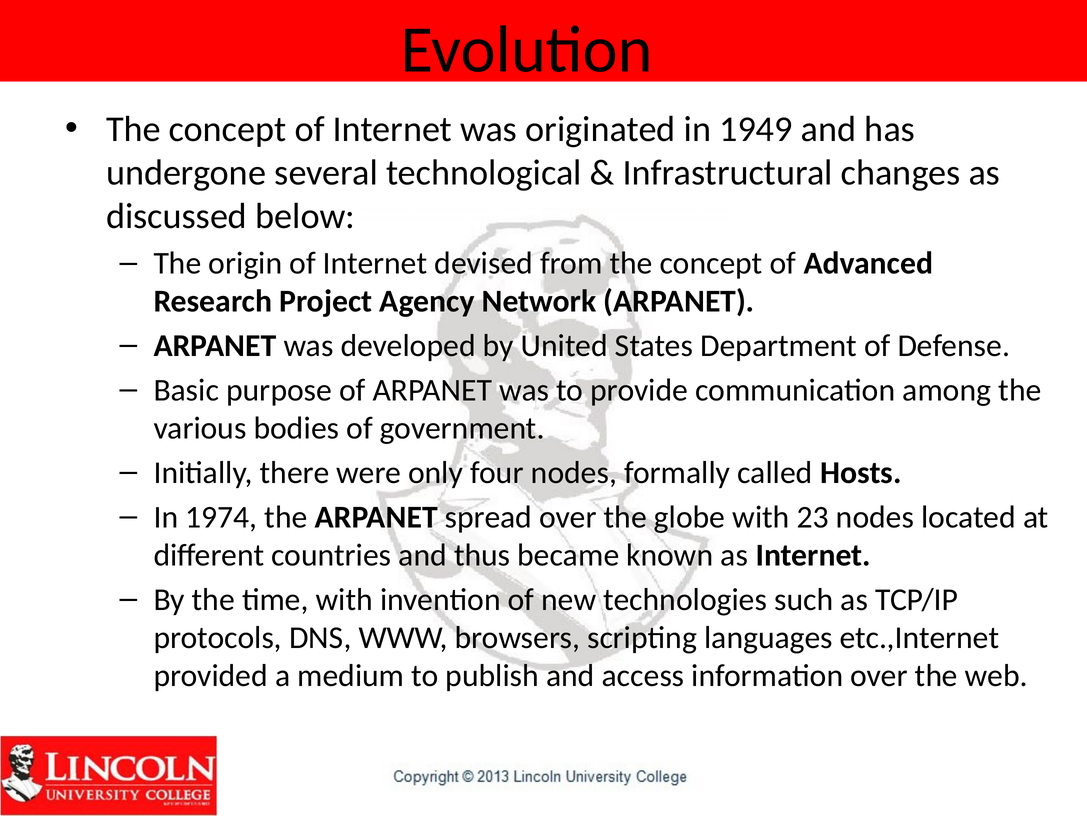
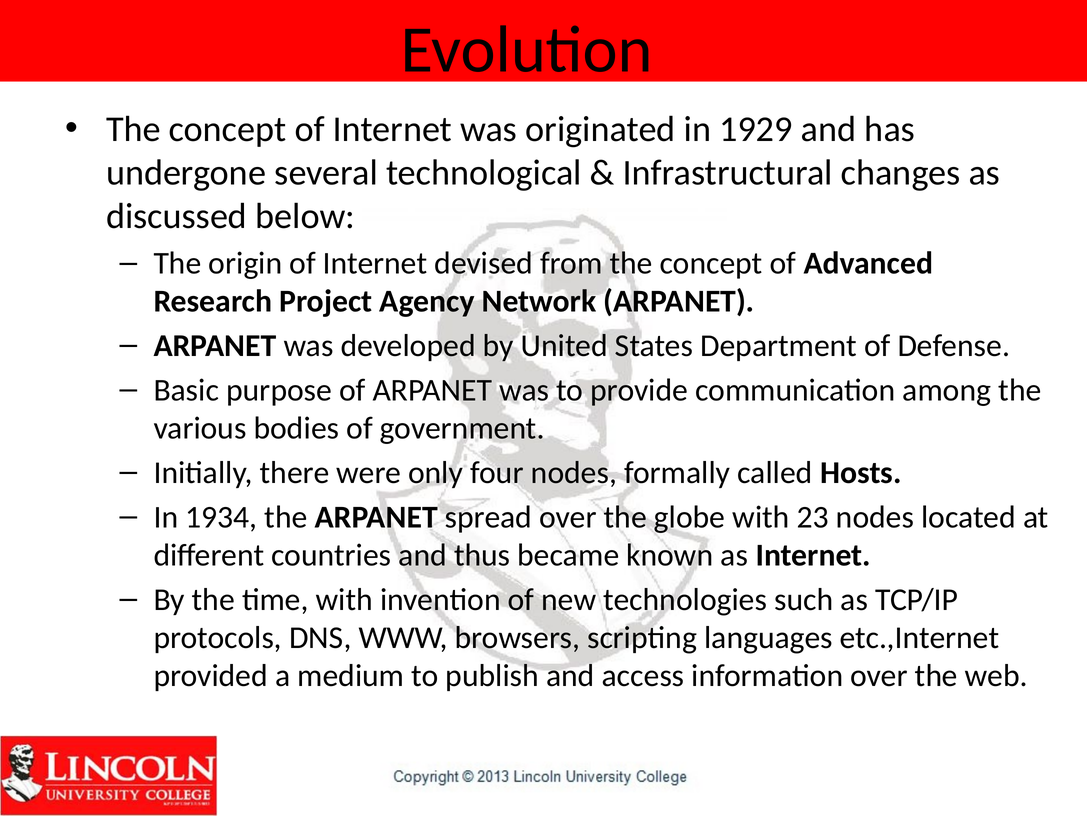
1949: 1949 -> 1929
1974: 1974 -> 1934
